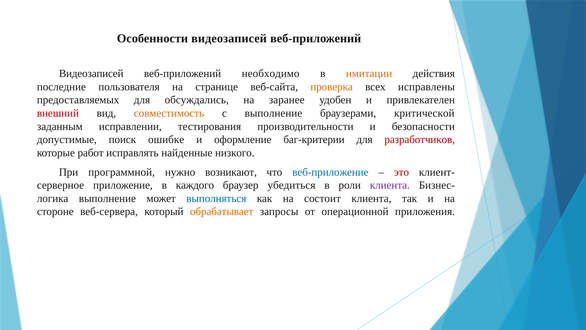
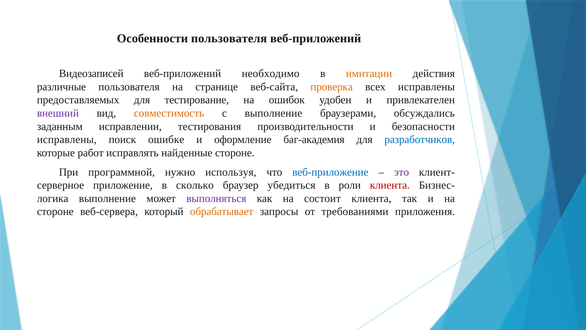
Особенности видеозаписей: видеозаписей -> пользователя
последние: последние -> различные
обсуждались: обсуждались -> тестирование
заранее: заранее -> ошибок
внешний colour: red -> purple
критической: критической -> обсуждались
допустимые at (67, 139): допустимые -> исправлены
баг-критерии: баг-критерии -> баг-академия
разработчиков colour: red -> blue
найденные низкого: низкого -> стороне
возникают: возникают -> используя
это colour: red -> purple
каждого: каждого -> сколько
клиента at (390, 185) colour: purple -> red
выполняться colour: blue -> purple
операционной: операционной -> требованиями
